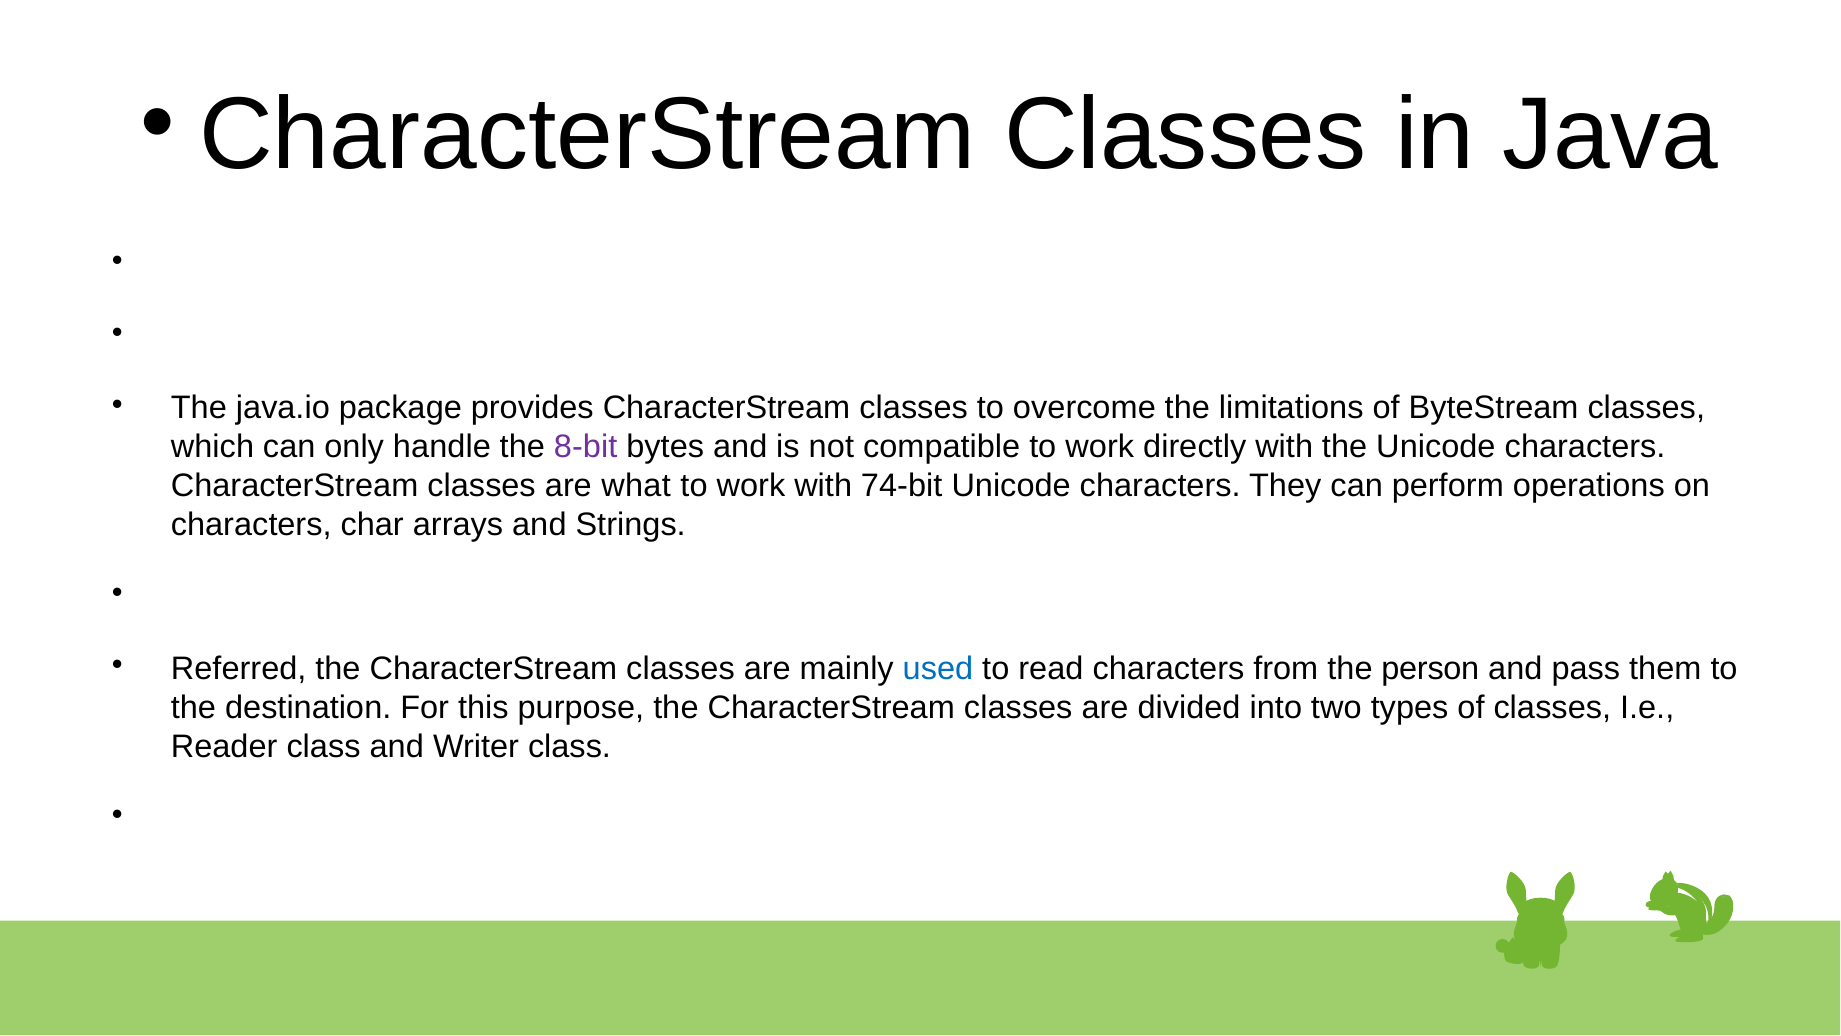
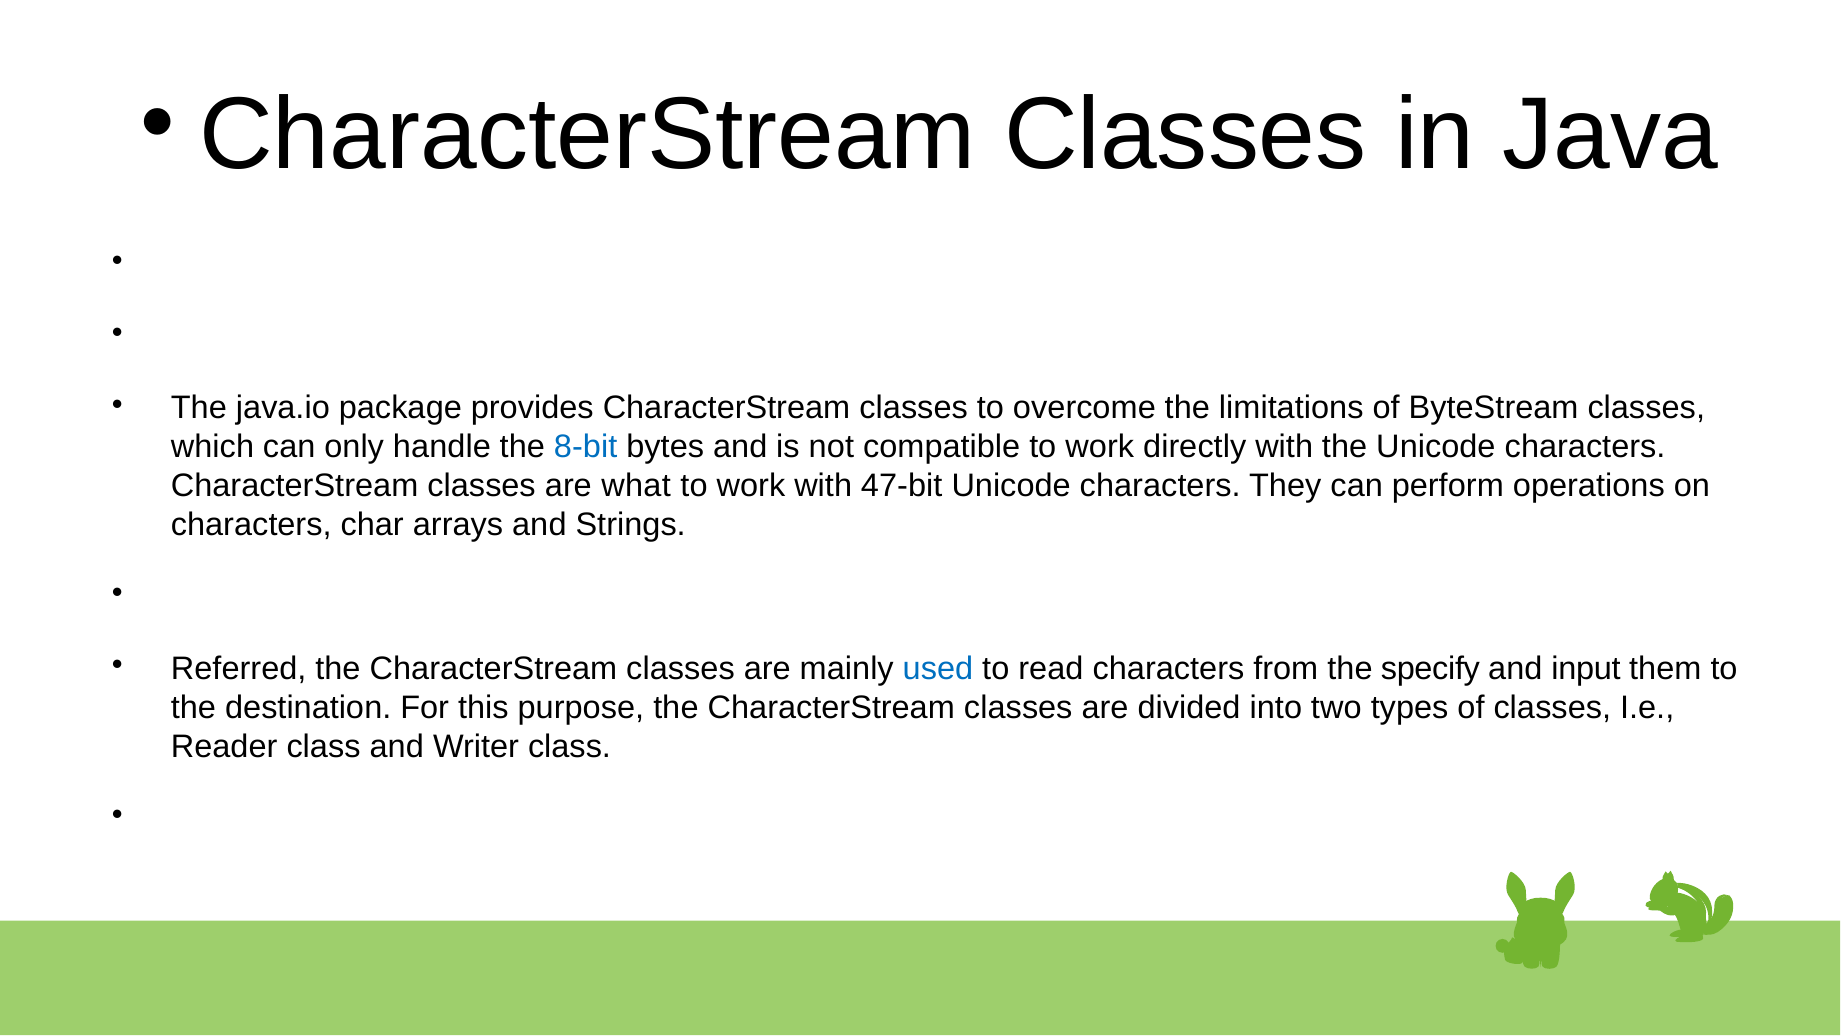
8-bit colour: purple -> blue
74-bit: 74-bit -> 47-bit
person: person -> specify
pass: pass -> input
